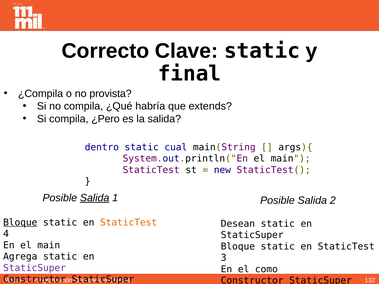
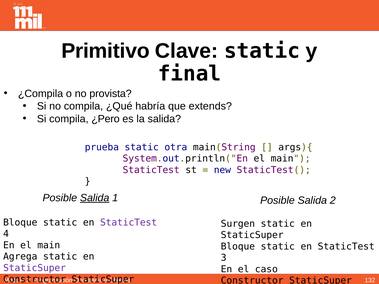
Correcto: Correcto -> Primitivo
dentro: dentro -> prueba
cual: cual -> otra
Bloque at (20, 223) underline: present -> none
StaticTest at (129, 223) colour: orange -> purple
Desean: Desean -> Surgen
como: como -> caso
